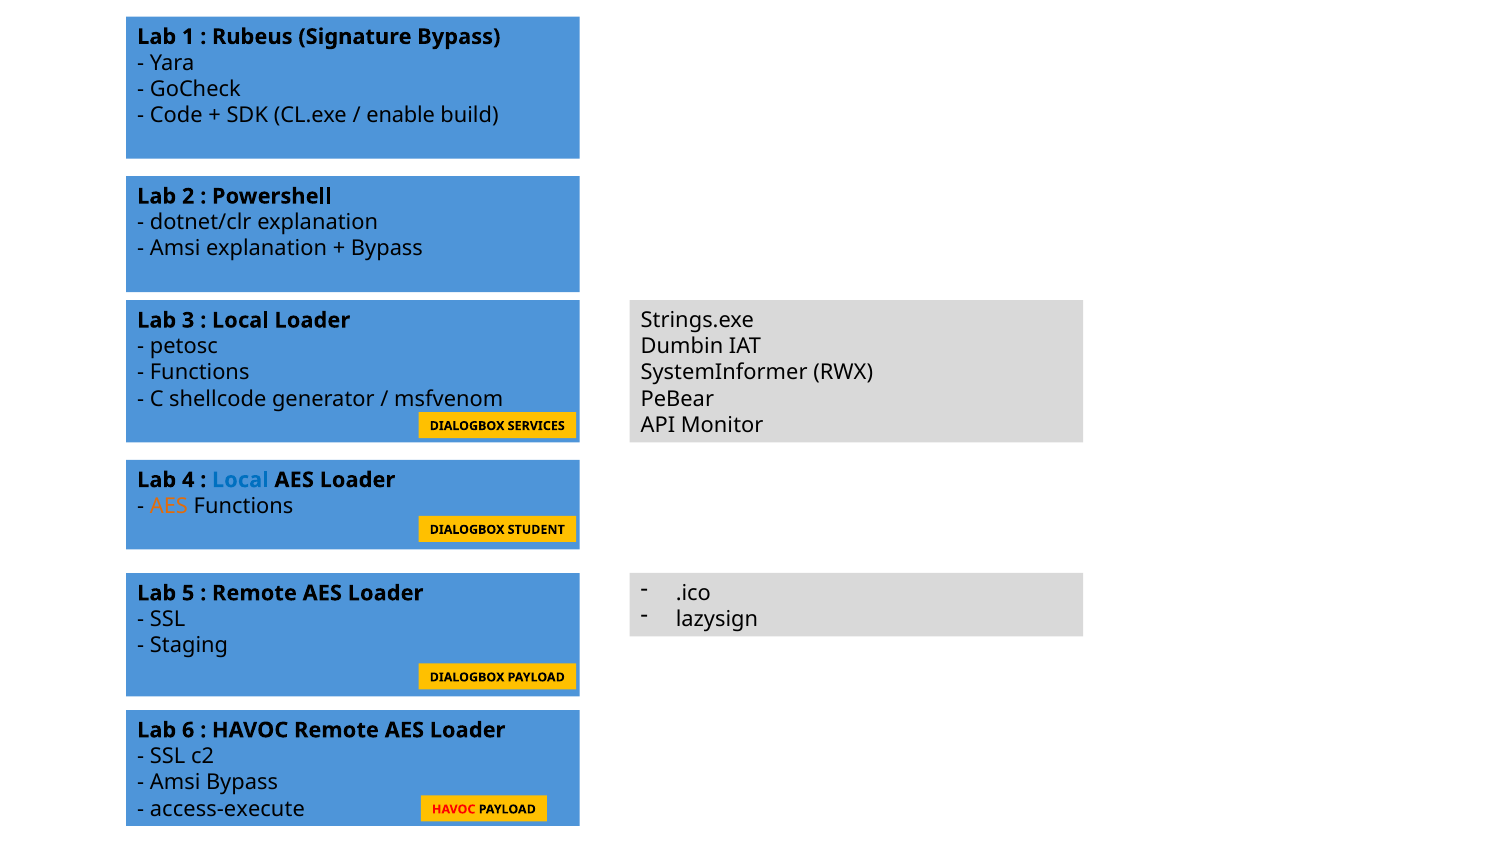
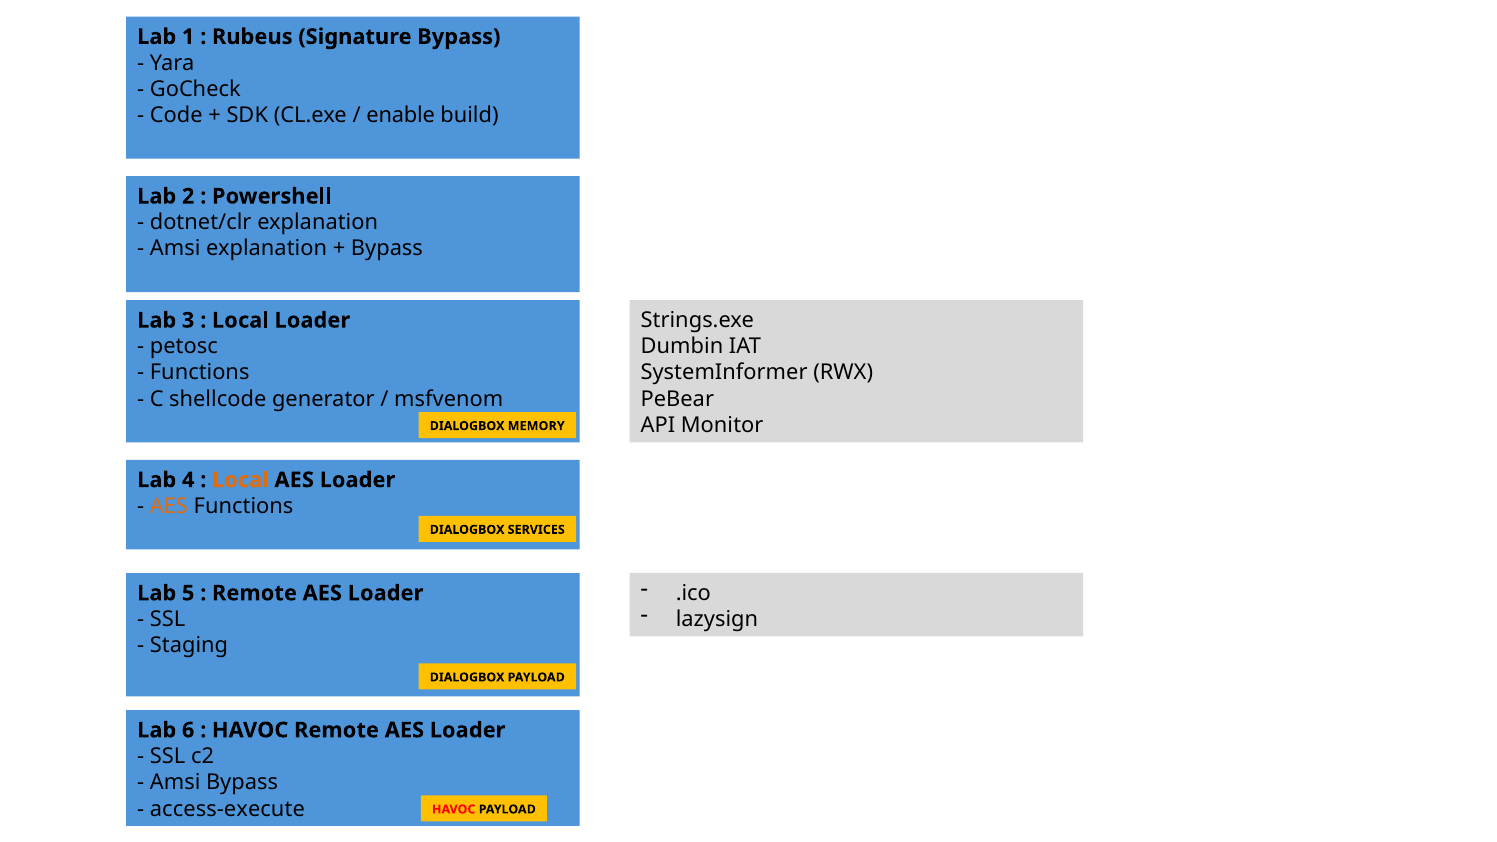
SERVICES: SERVICES -> MEMORY
Local at (240, 480) colour: blue -> orange
STUDENT: STUDENT -> SERVICES
